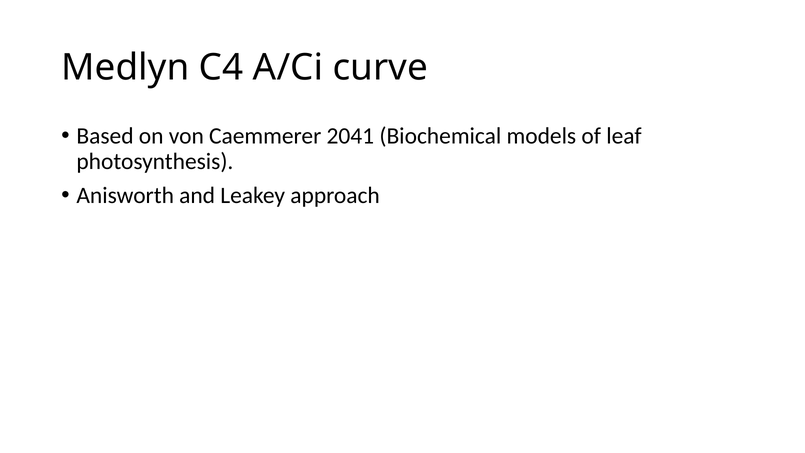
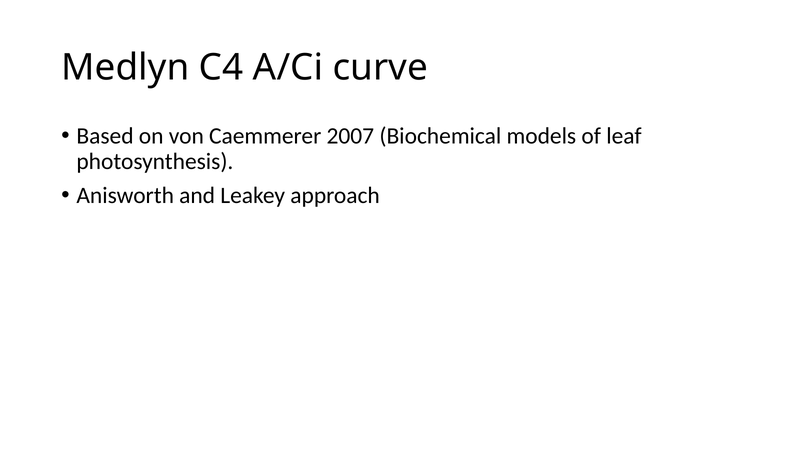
2041: 2041 -> 2007
